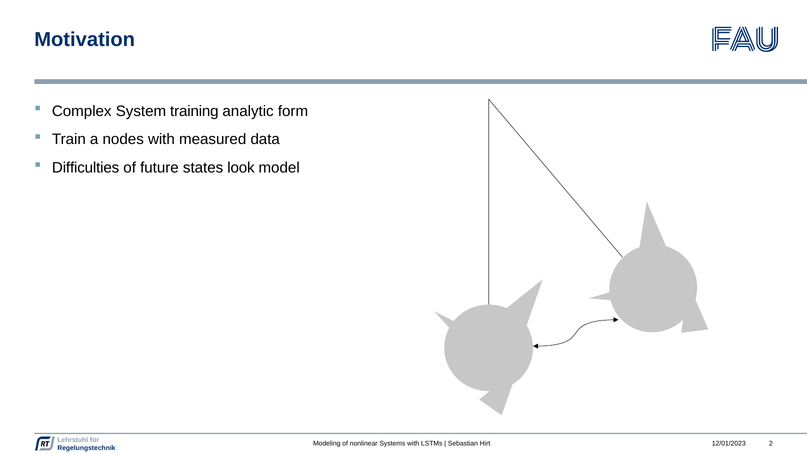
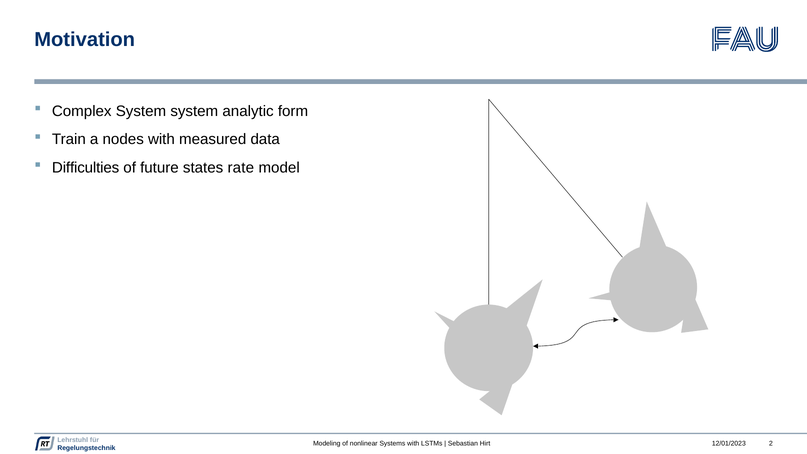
System training: training -> system
look: look -> rate
